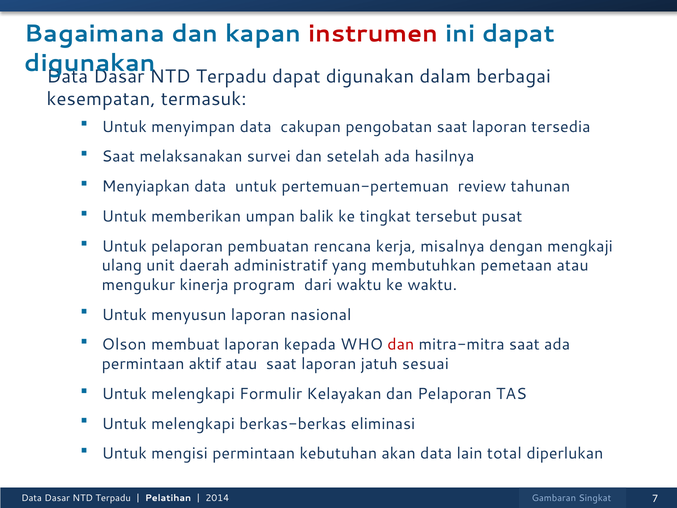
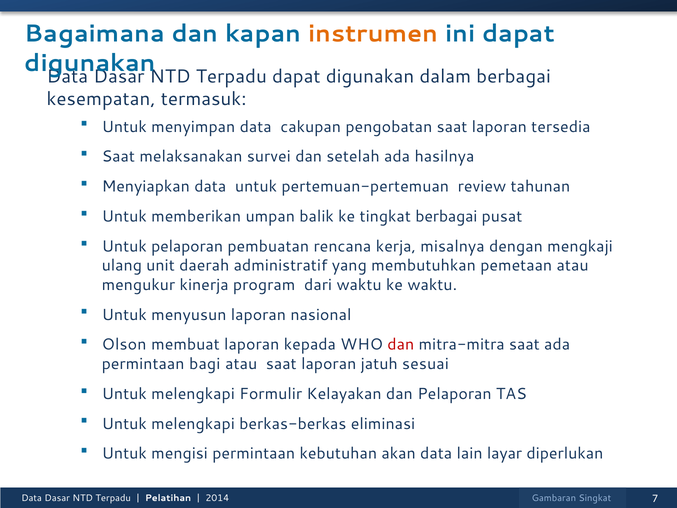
instrumen colour: red -> orange
tingkat tersebut: tersebut -> berbagai
aktif: aktif -> bagi
total: total -> layar
